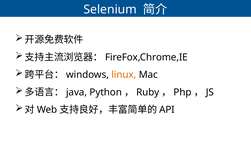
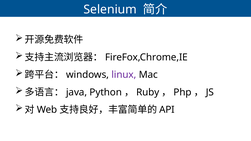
linux colour: orange -> purple
